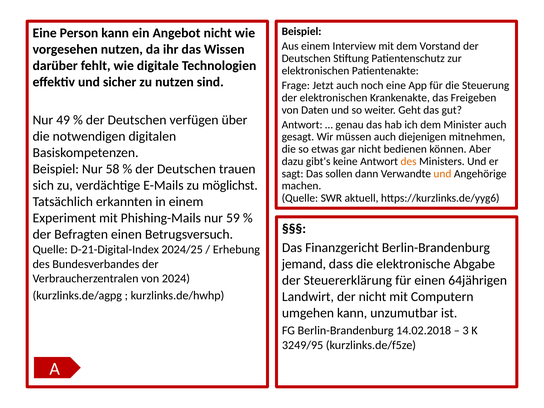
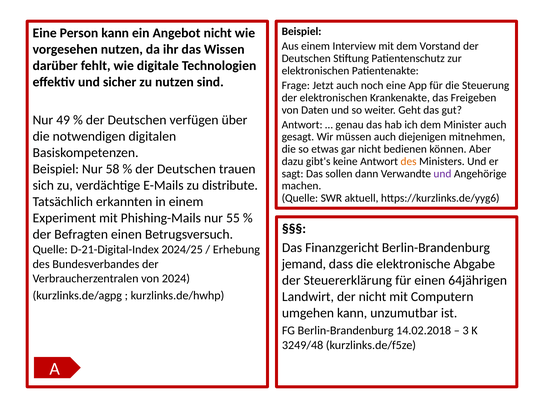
und at (442, 174) colour: orange -> purple
möglichst: möglichst -> distribute
59: 59 -> 55
3249/95: 3249/95 -> 3249/48
